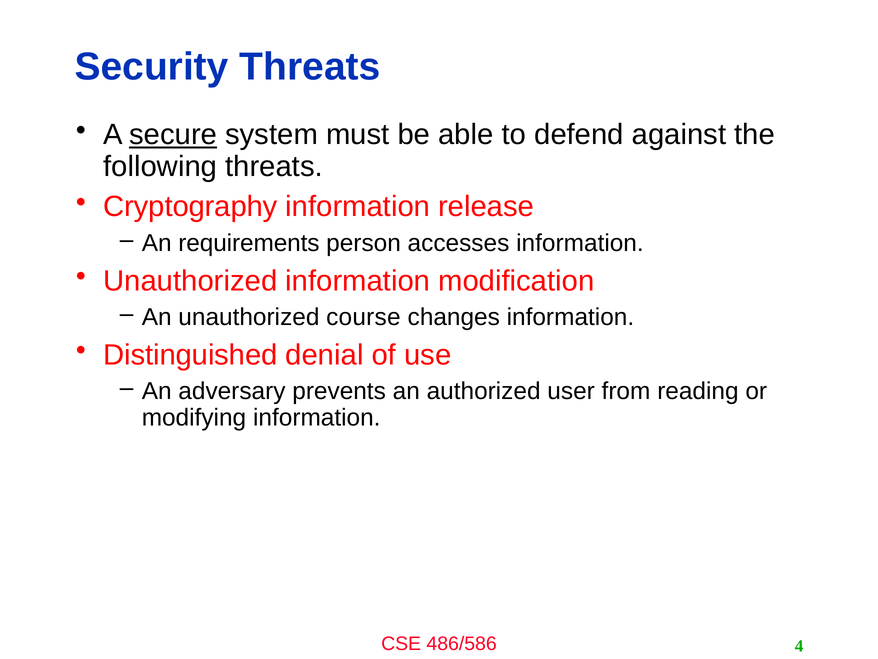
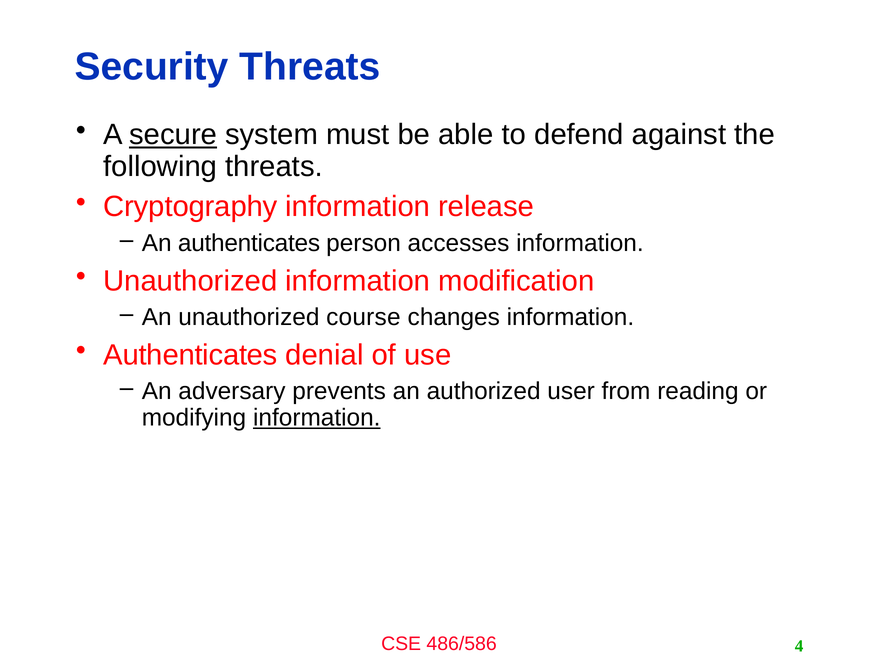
An requirements: requirements -> authenticates
Distinguished at (190, 355): Distinguished -> Authenticates
information at (317, 417) underline: none -> present
